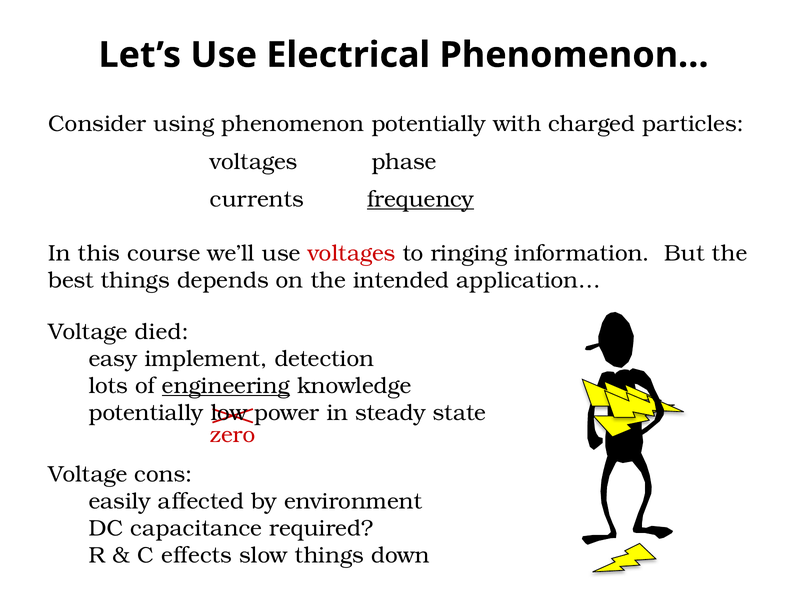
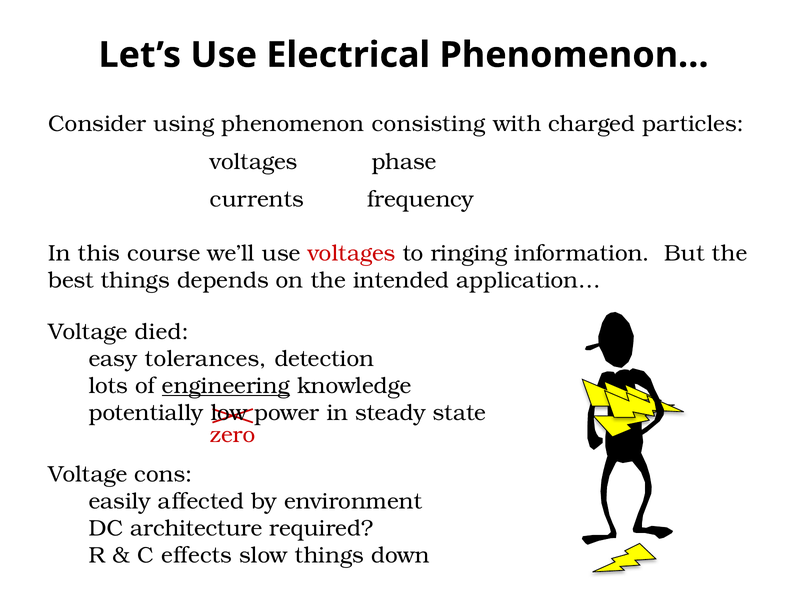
phenomenon potentially: potentially -> consisting
frequency underline: present -> none
implement: implement -> tolerances
capacitance: capacitance -> architecture
